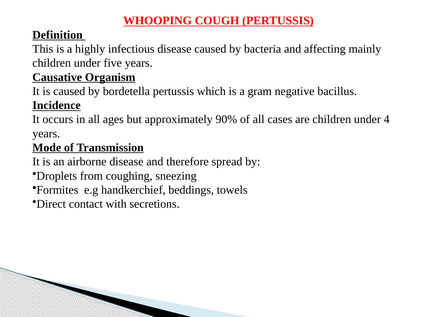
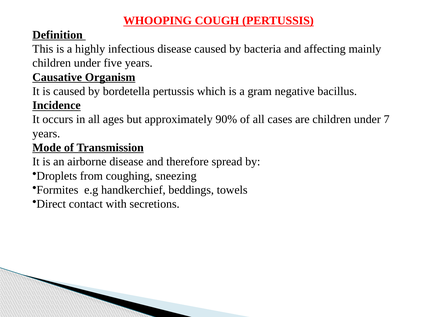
4: 4 -> 7
